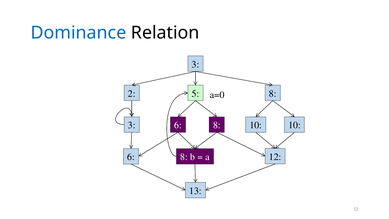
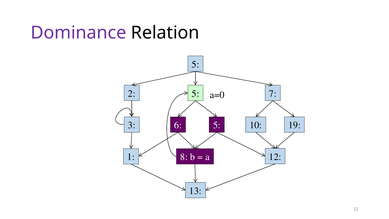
Dominance colour: blue -> purple
3 at (195, 64): 3 -> 5
8 at (273, 94): 8 -> 7
6 8: 8 -> 5
10 10: 10 -> 19
6 at (131, 157): 6 -> 1
